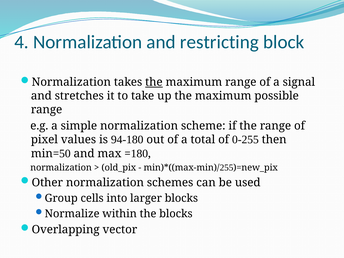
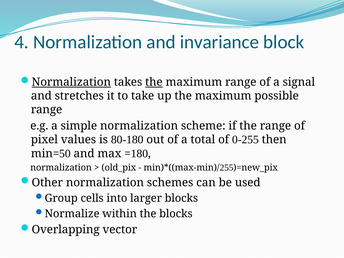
restricting: restricting -> invariance
Normalization at (71, 82) underline: none -> present
94-180: 94-180 -> 80-180
